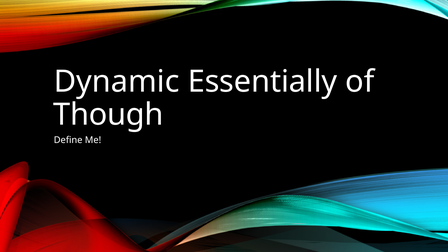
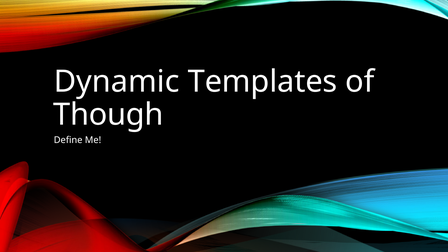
Essentially: Essentially -> Templates
